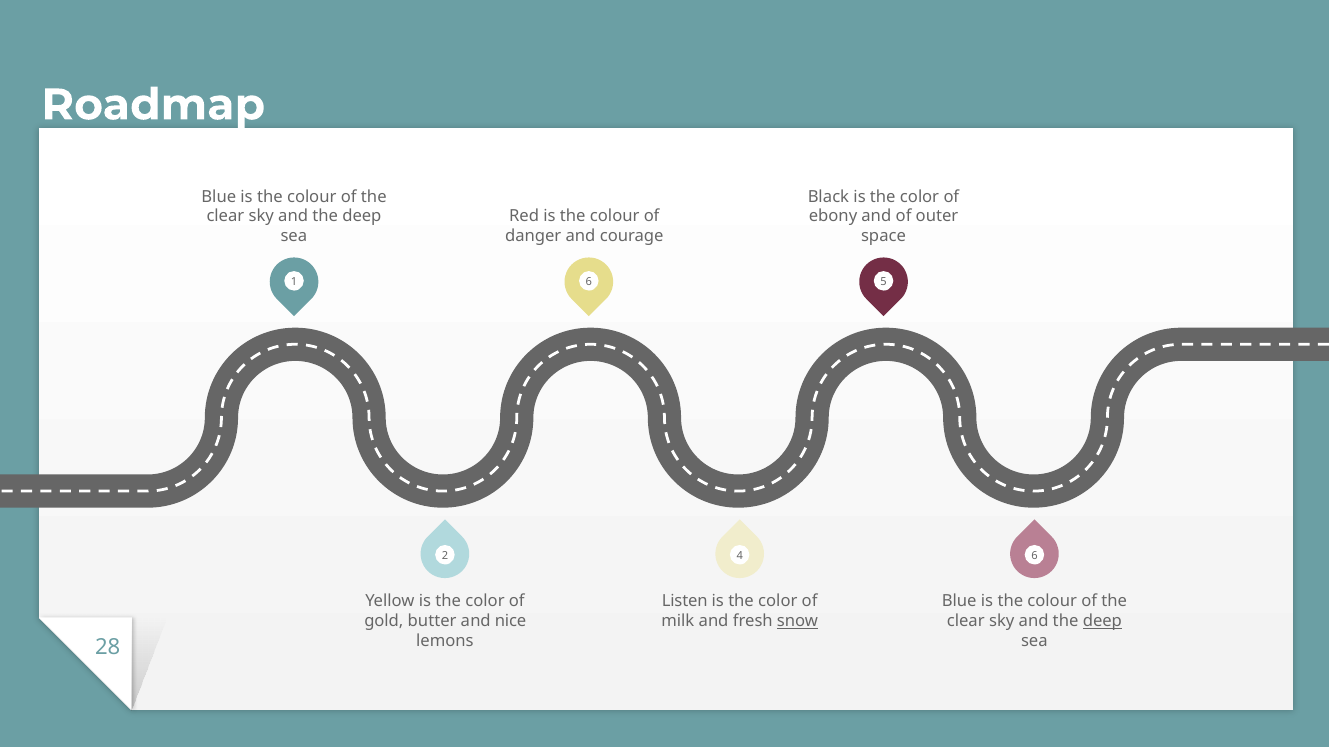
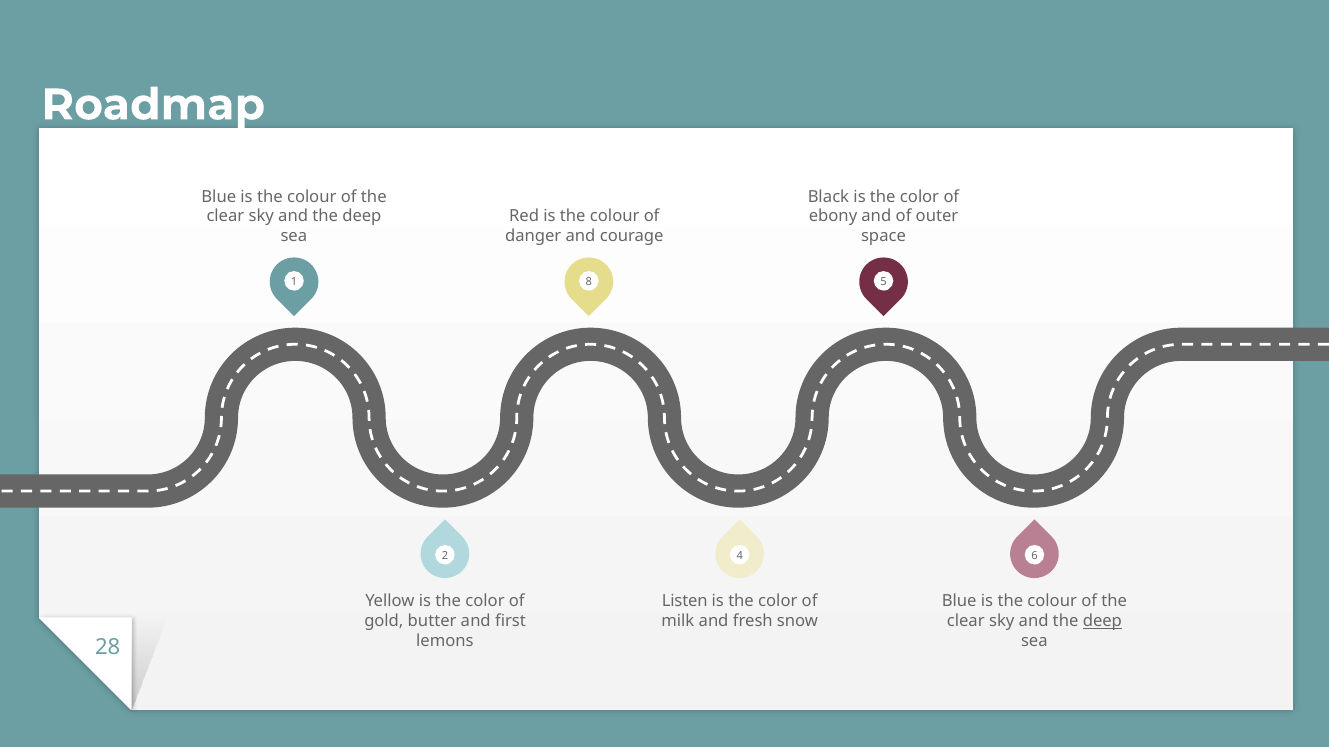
1 6: 6 -> 8
nice: nice -> first
snow underline: present -> none
